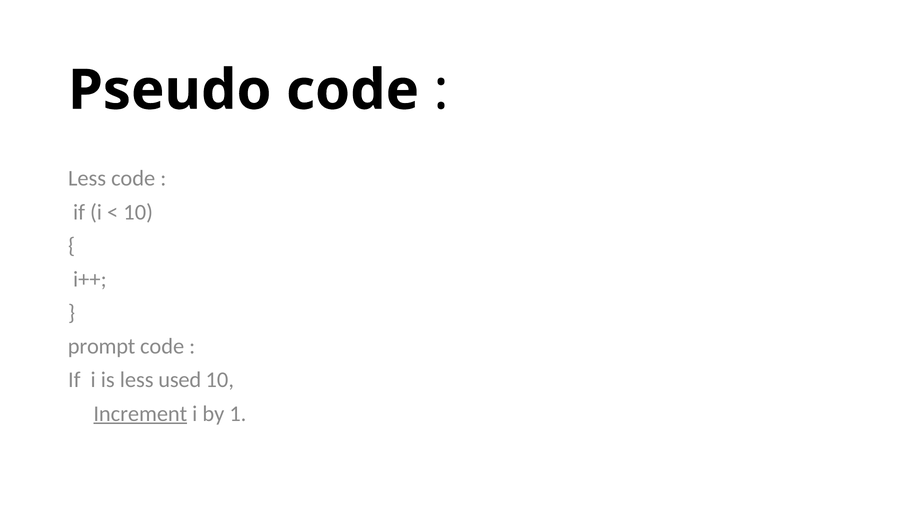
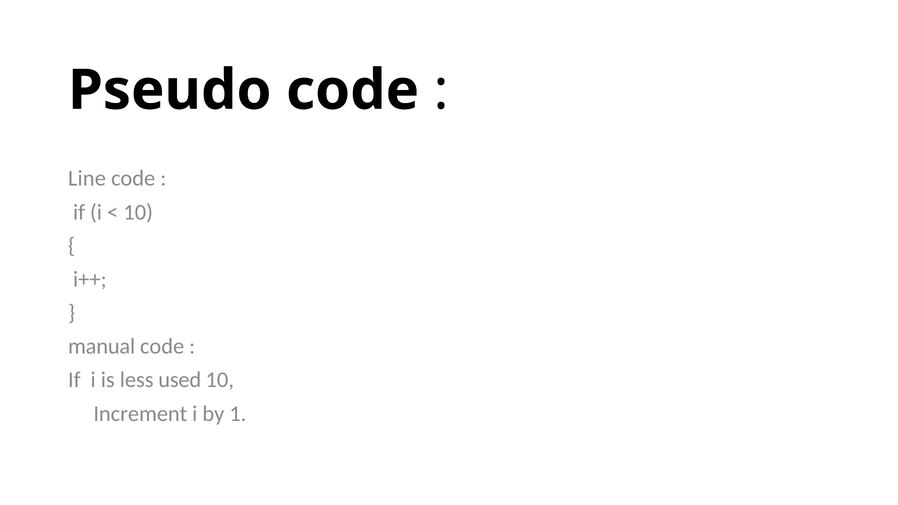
Less at (87, 179): Less -> Line
prompt: prompt -> manual
Increment underline: present -> none
